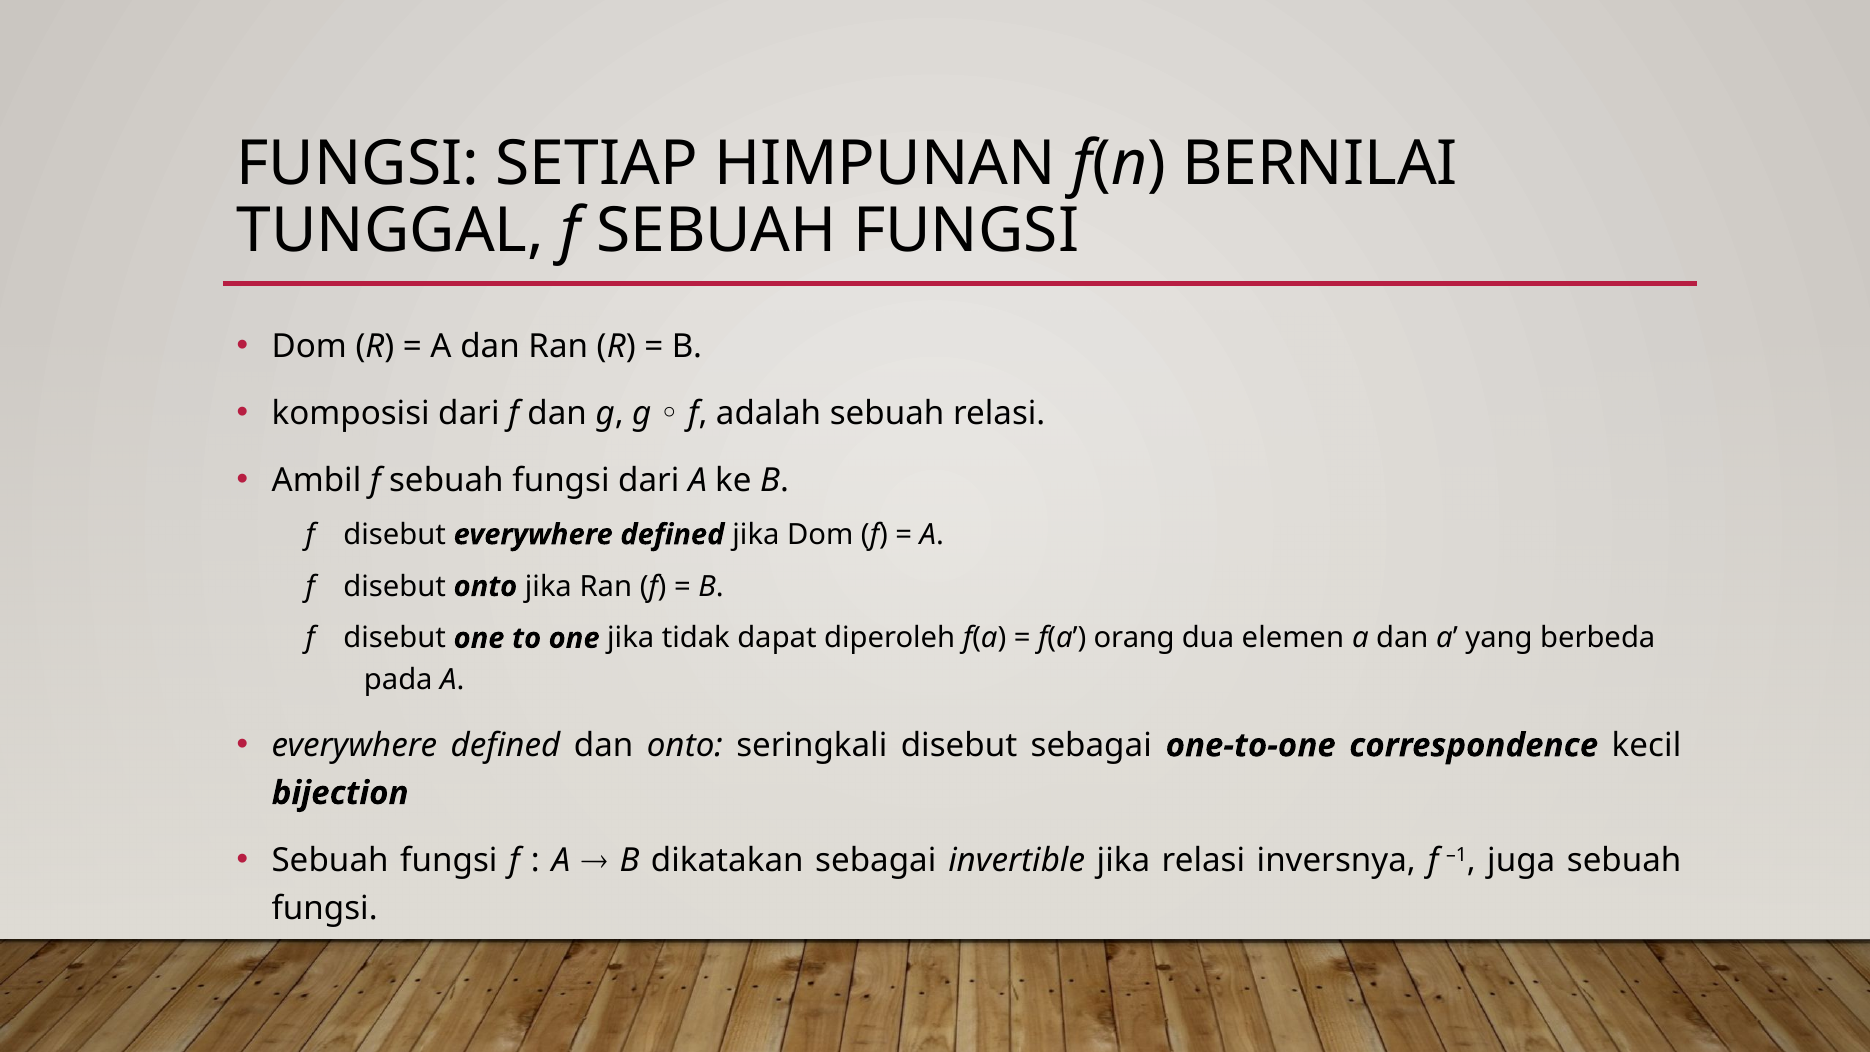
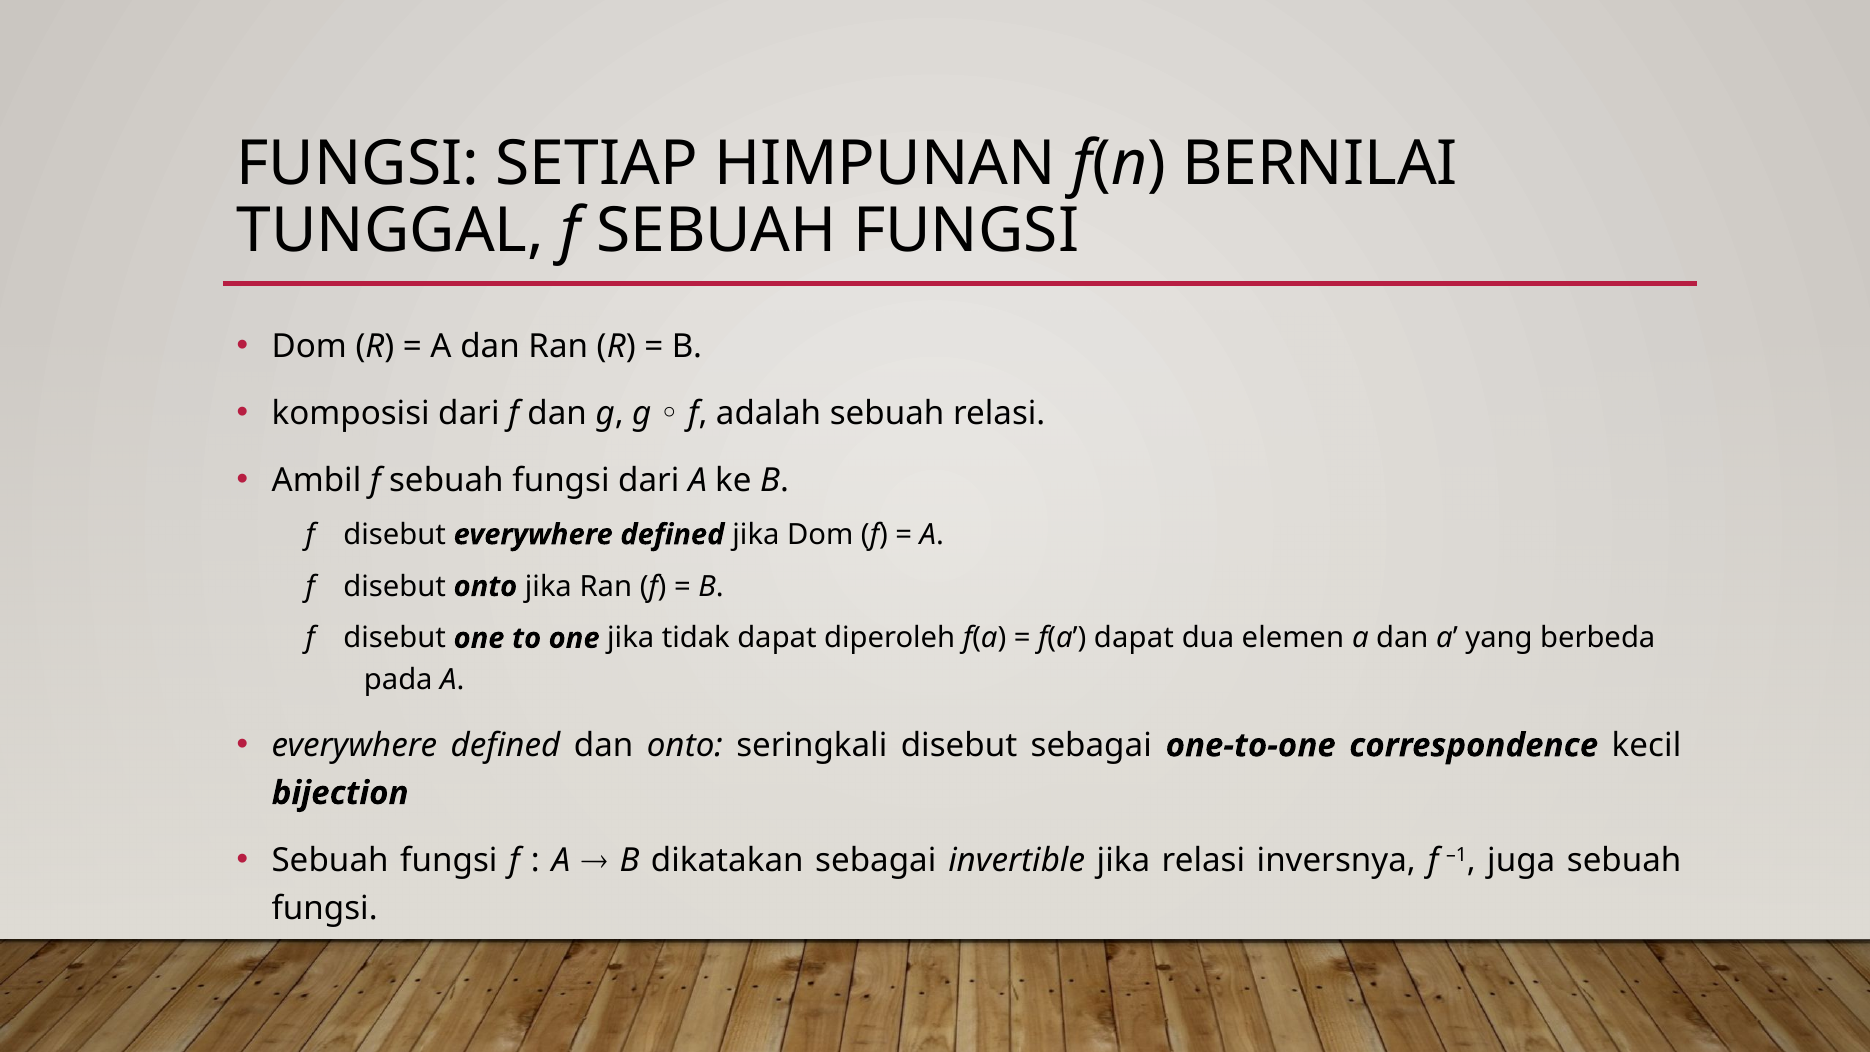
f(a orang: orang -> dapat
